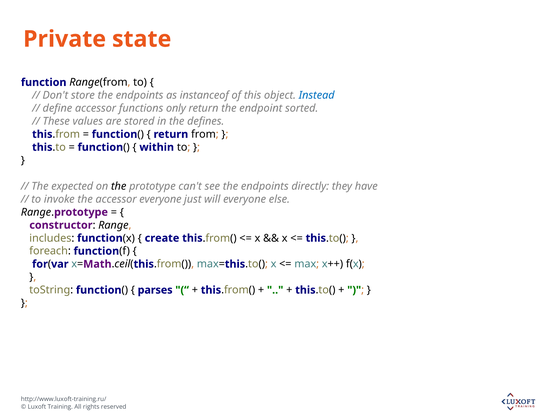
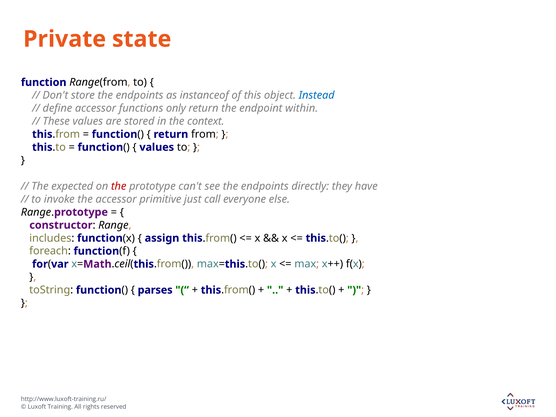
sorted: sorted -> within
defines: defines -> context
within at (157, 147): within -> values
the at (119, 186) colour: black -> red
accessor everyone: everyone -> primitive
will: will -> call
create: create -> assign
